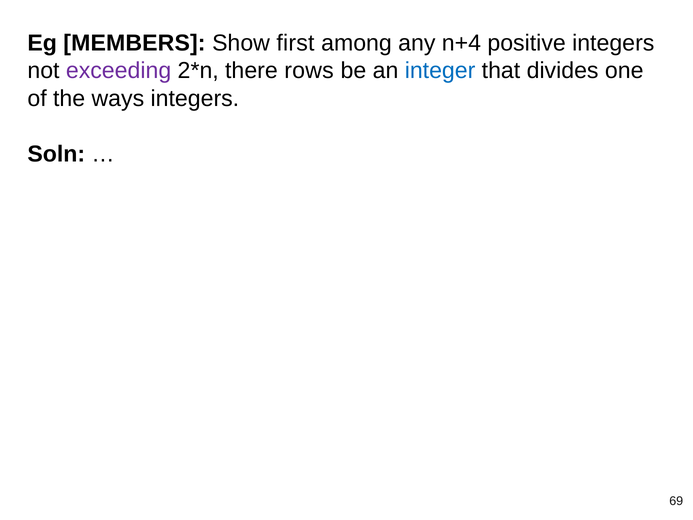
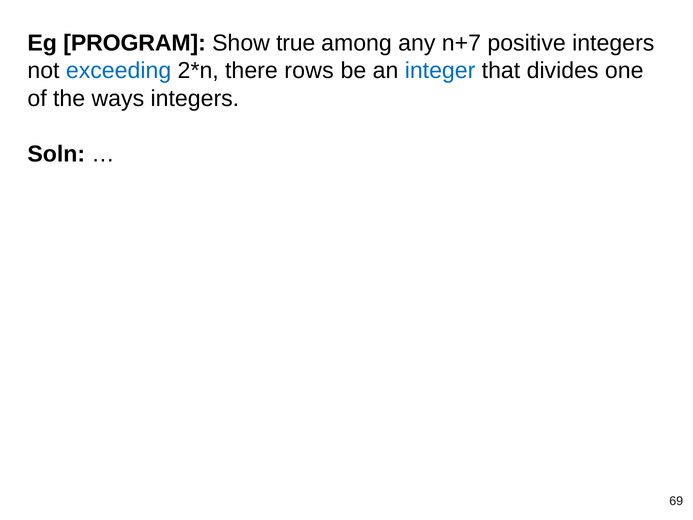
MEMBERS: MEMBERS -> PROGRAM
first: first -> true
n+4: n+4 -> n+7
exceeding colour: purple -> blue
